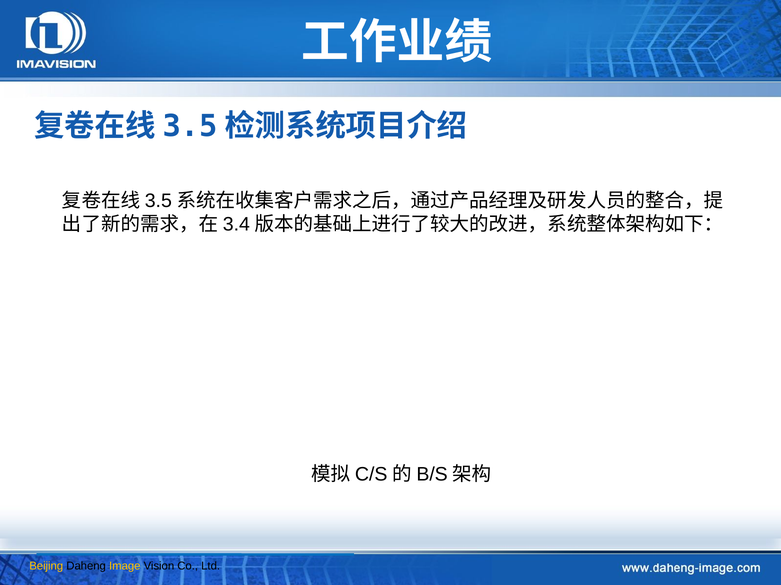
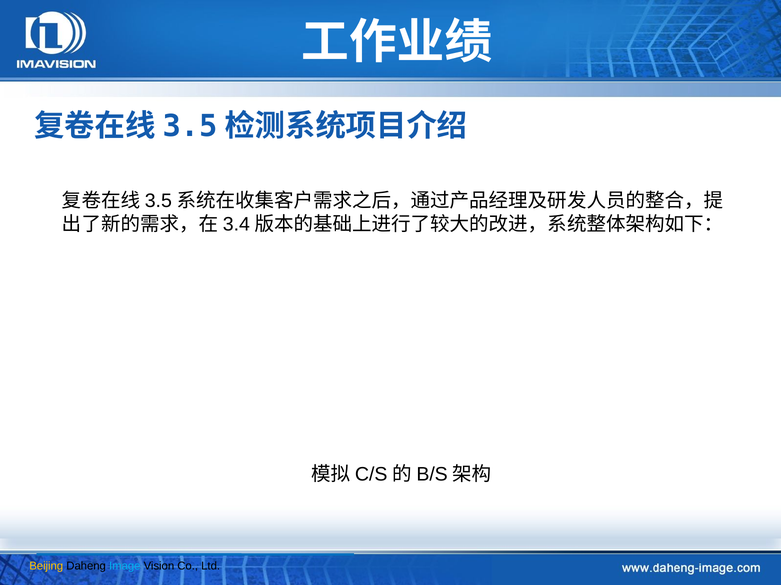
Image colour: yellow -> light blue
